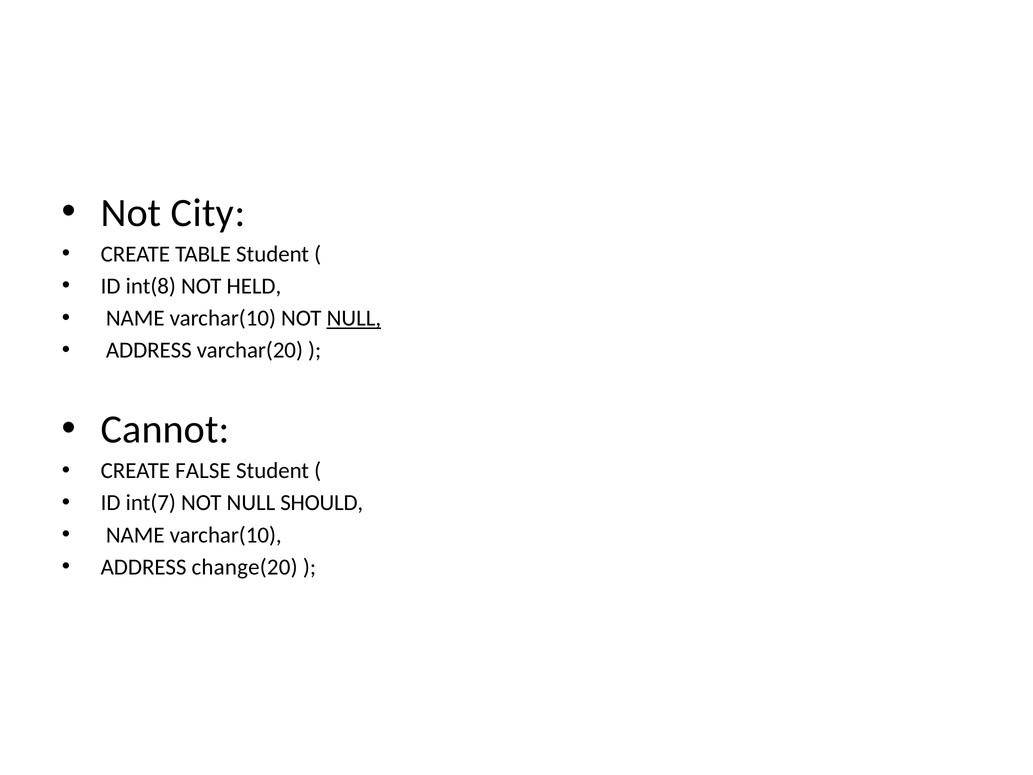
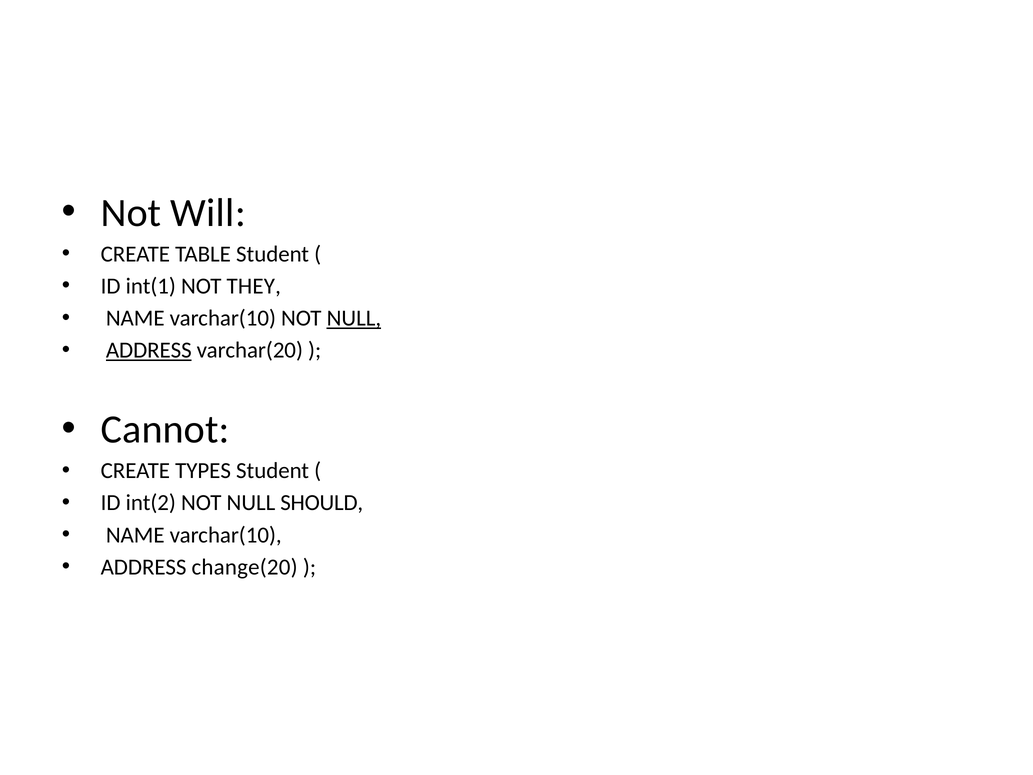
City: City -> Will
int(8: int(8 -> int(1
HELD: HELD -> THEY
ADDRESS at (149, 350) underline: none -> present
FALSE: FALSE -> TYPES
int(7: int(7 -> int(2
